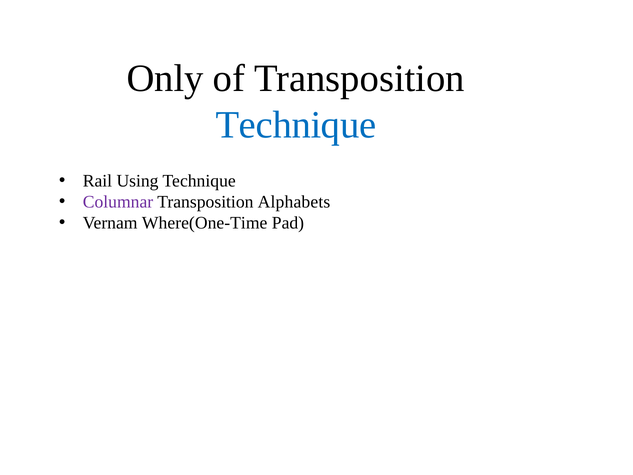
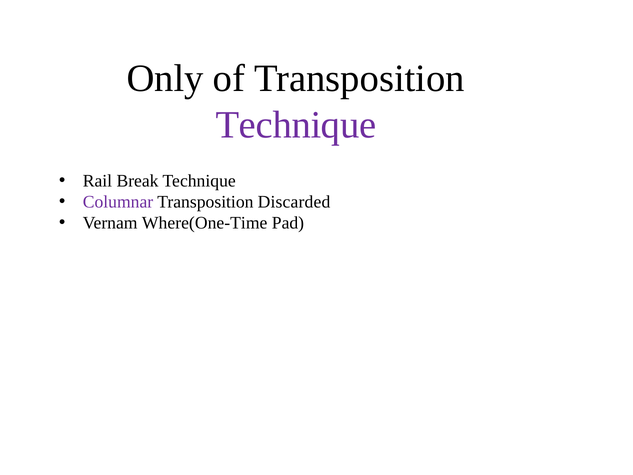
Technique at (296, 125) colour: blue -> purple
Using: Using -> Break
Alphabets: Alphabets -> Discarded
